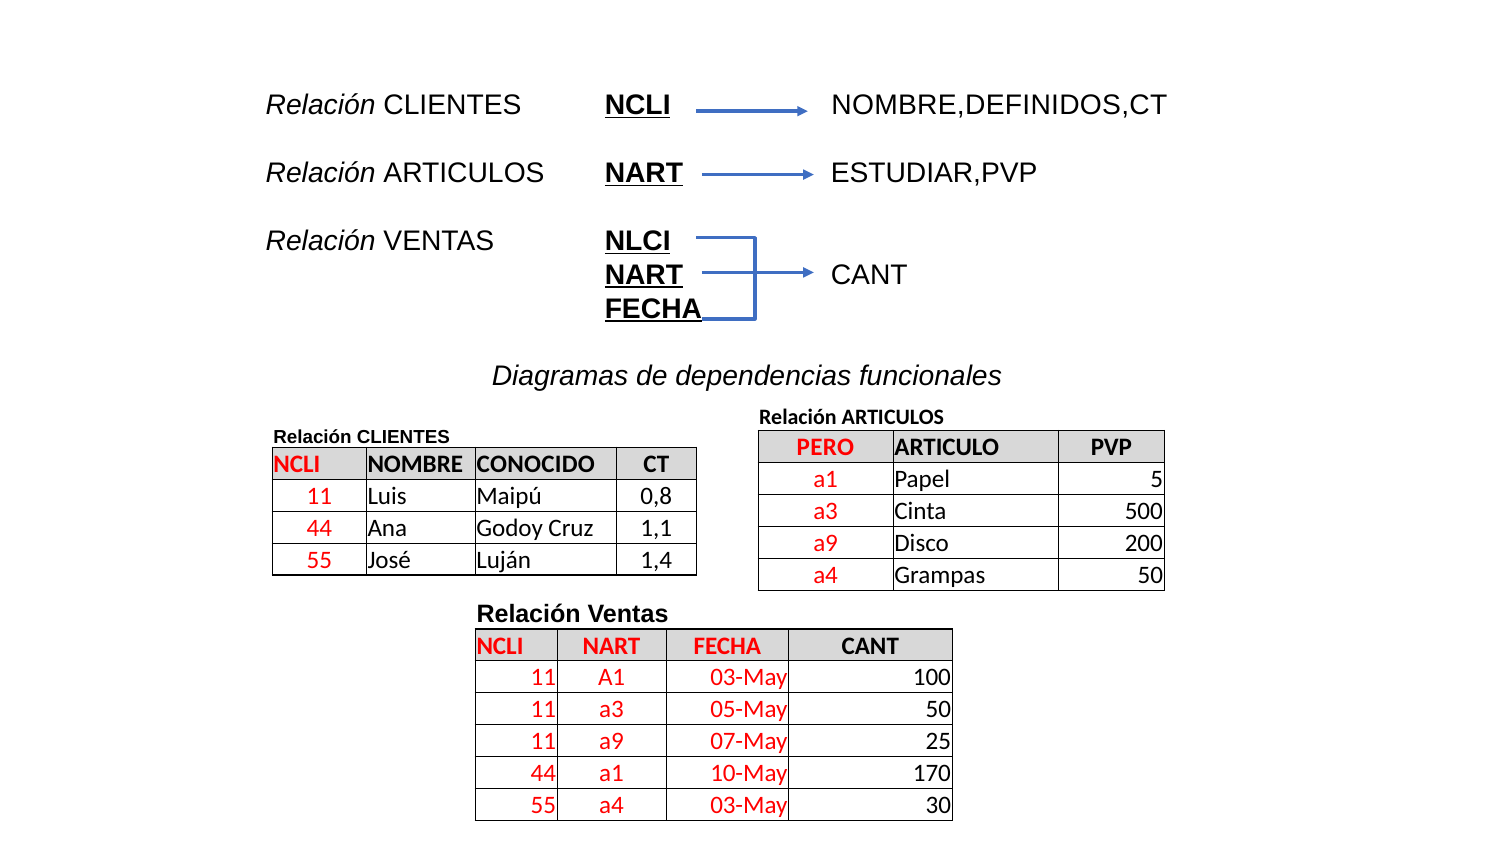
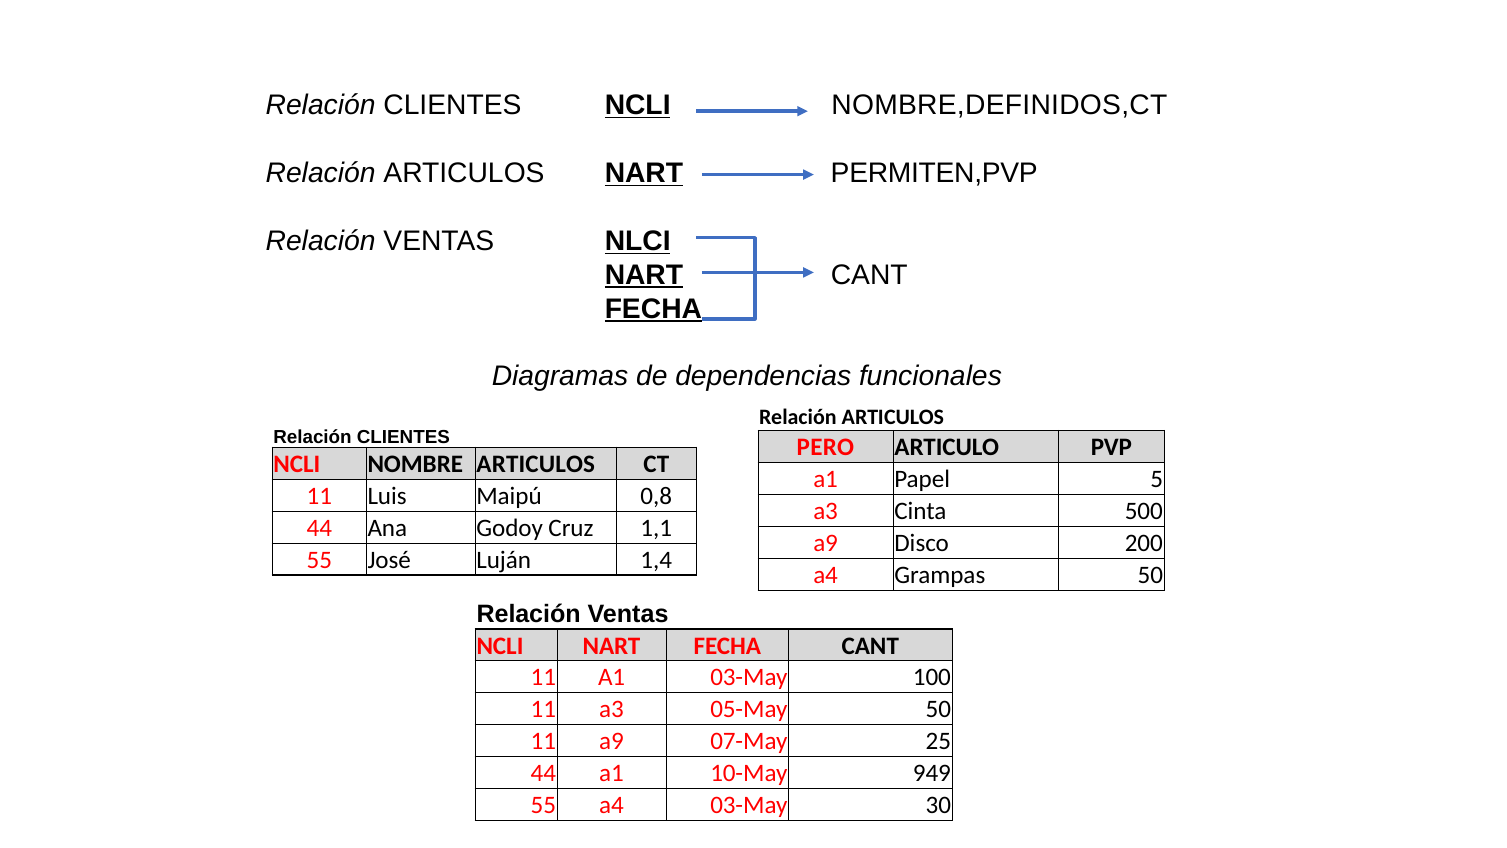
ESTUDIAR,PVP: ESTUDIAR,PVP -> PERMITEN,PVP
NOMBRE CONOCIDO: CONOCIDO -> ARTICULOS
170: 170 -> 949
